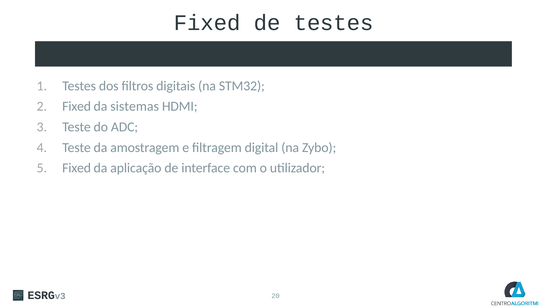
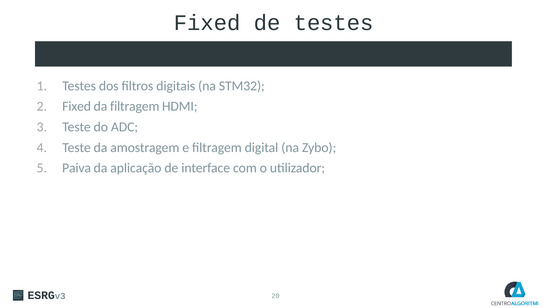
da sistemas: sistemas -> filtragem
Fixed at (77, 168): Fixed -> Paiva
